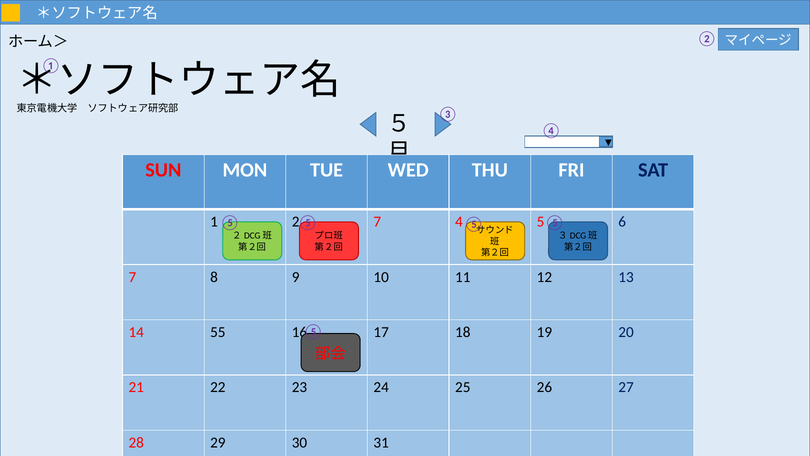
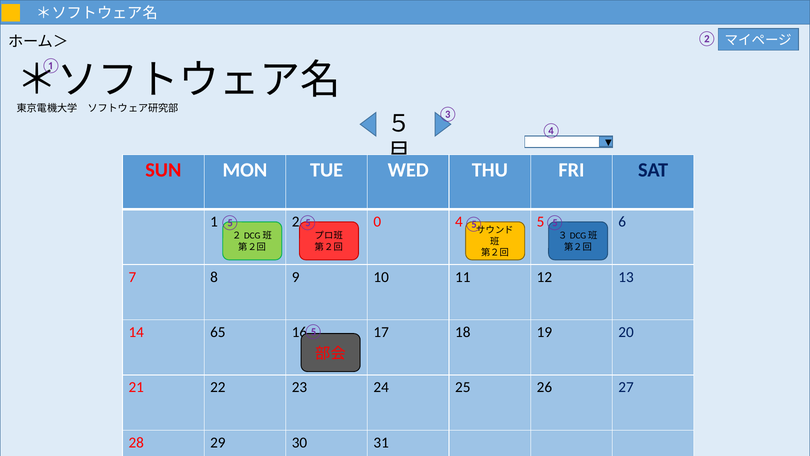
2 7: 7 -> 0
55: 55 -> 65
